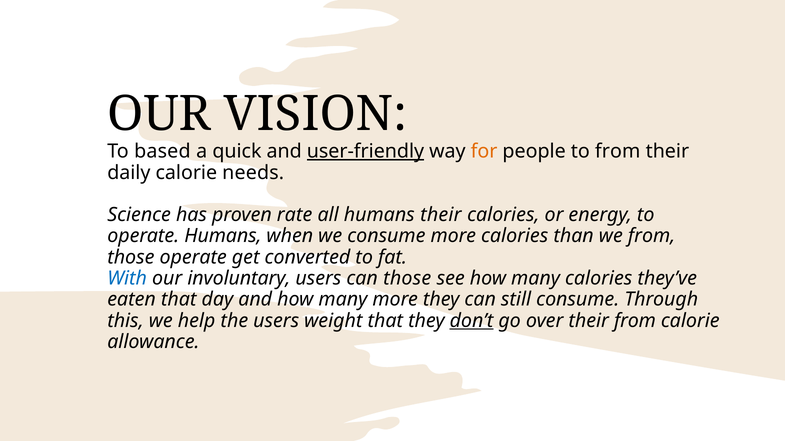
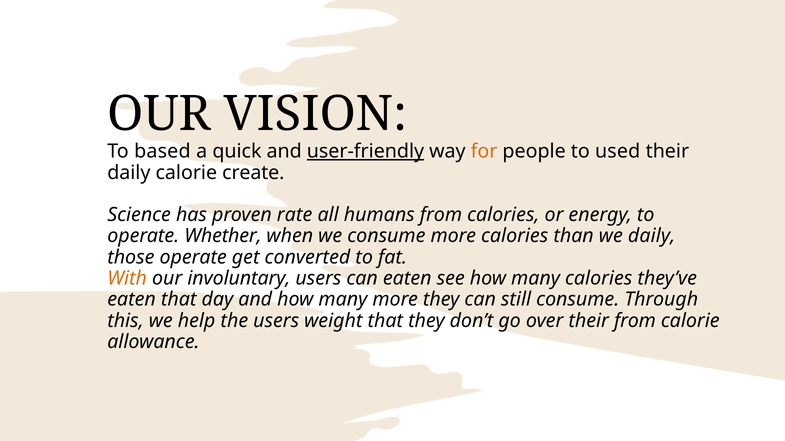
to from: from -> used
needs: needs -> create
humans their: their -> from
operate Humans: Humans -> Whether
we from: from -> daily
With colour: blue -> orange
can those: those -> eaten
don’t underline: present -> none
